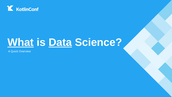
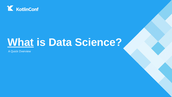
Data underline: present -> none
